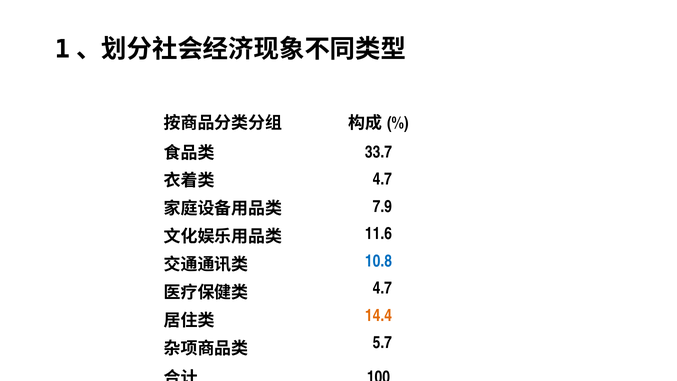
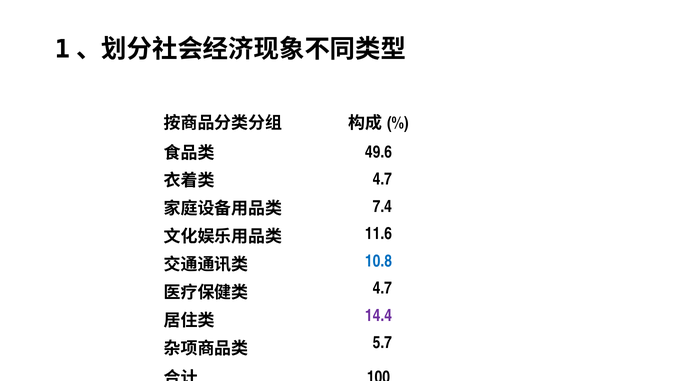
33.7: 33.7 -> 49.6
7.9: 7.9 -> 7.4
14.4 colour: orange -> purple
